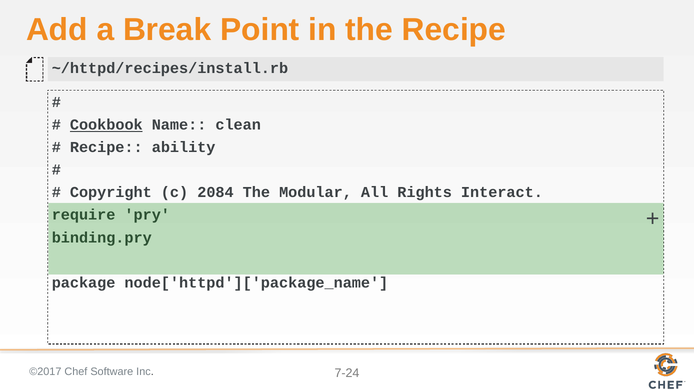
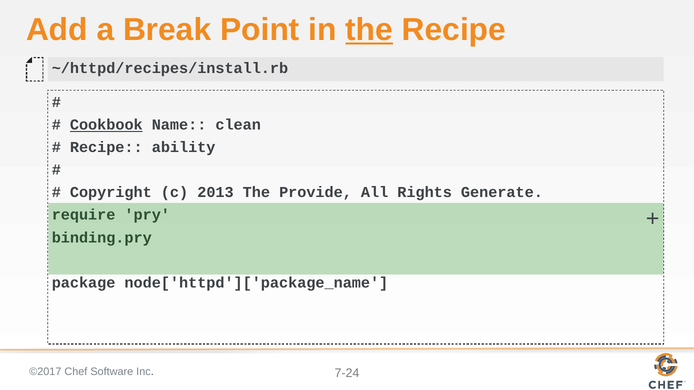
the at (369, 30) underline: none -> present
2084: 2084 -> 2013
Modular: Modular -> Provide
Interact: Interact -> Generate
